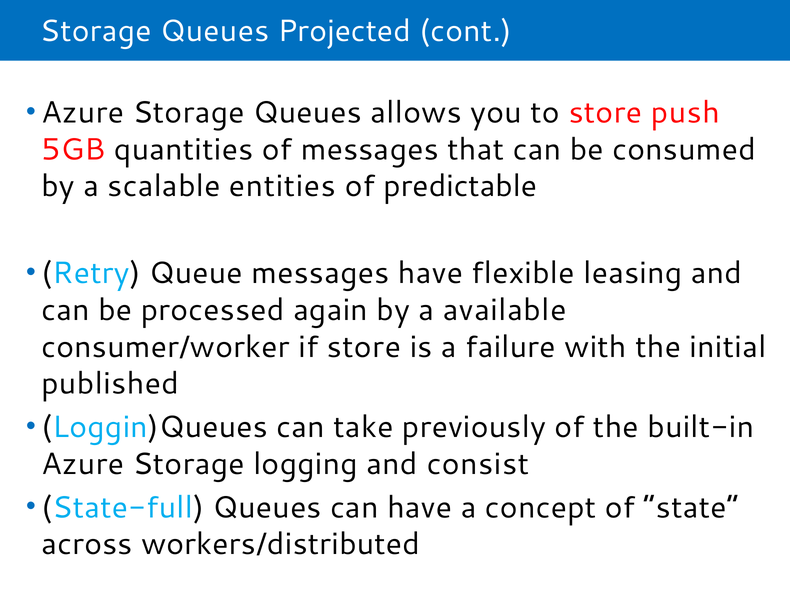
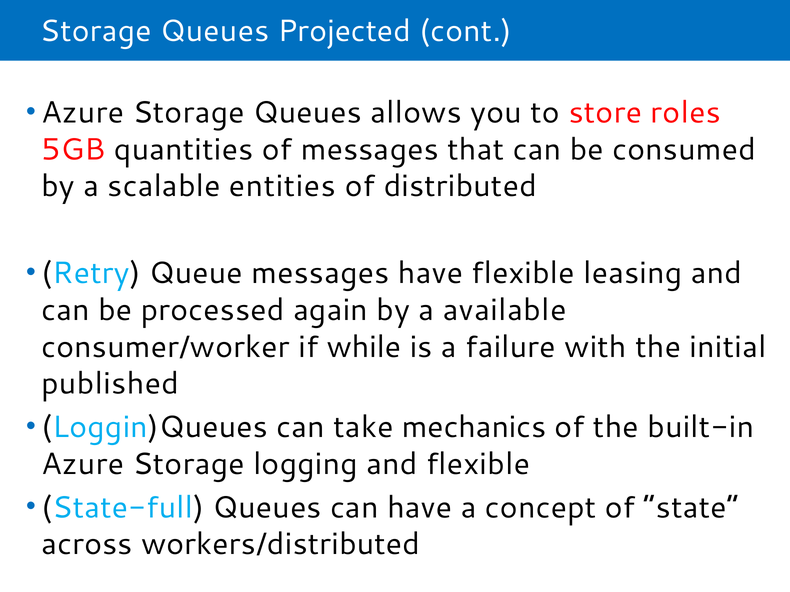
push: push -> roles
predictable: predictable -> distributed
if store: store -> while
previously: previously -> mechanics
and consist: consist -> flexible
